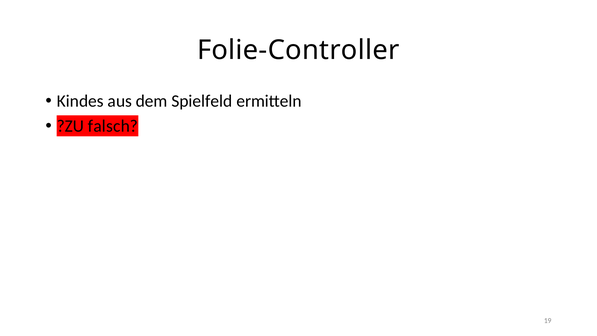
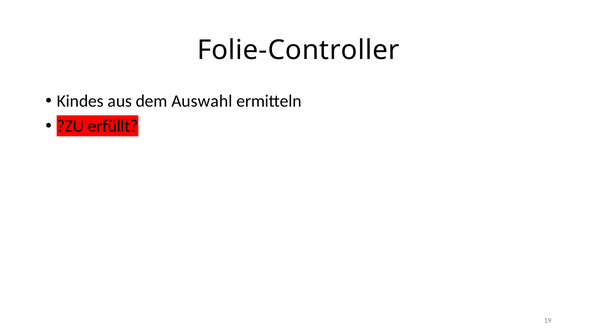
Spielfeld: Spielfeld -> Auswahl
falsch: falsch -> erfüllt
